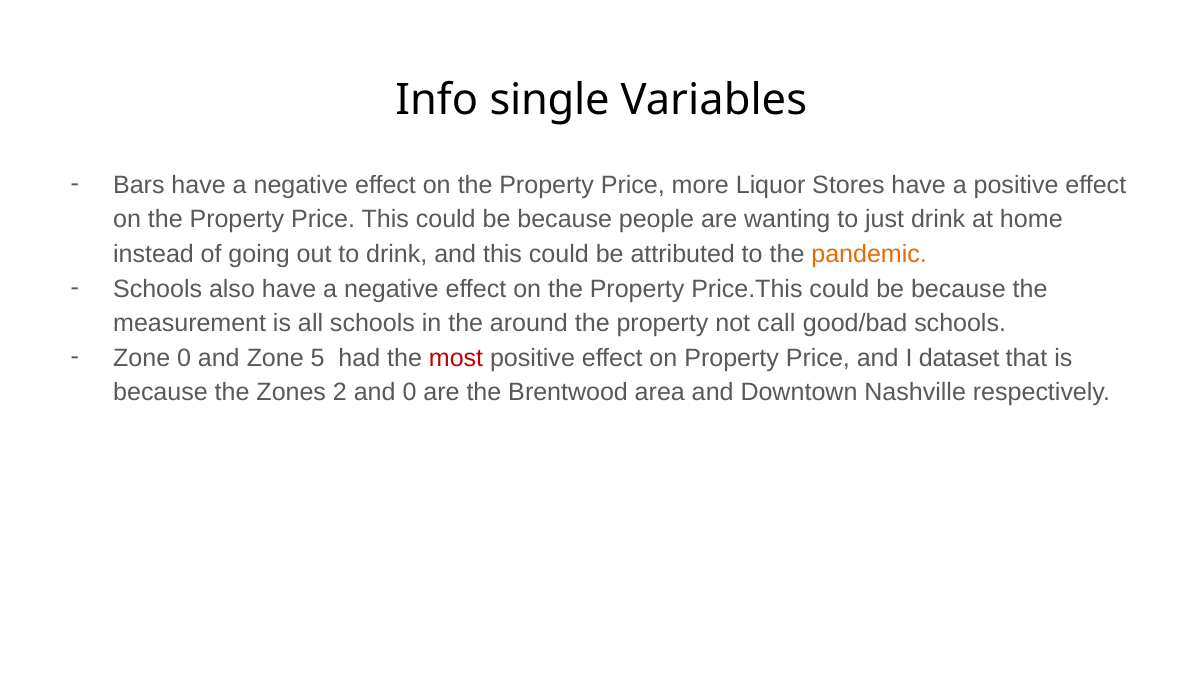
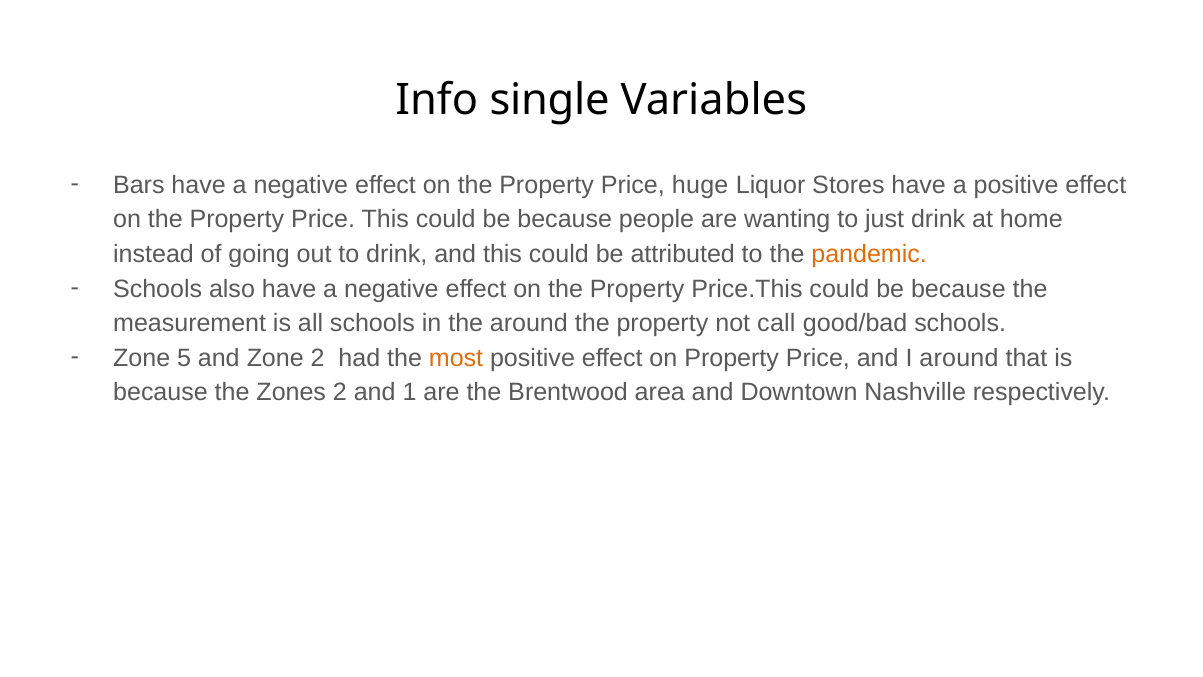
more: more -> huge
Zone 0: 0 -> 5
Zone 5: 5 -> 2
most colour: red -> orange
I dataset: dataset -> around
and 0: 0 -> 1
